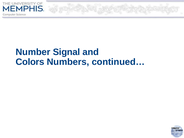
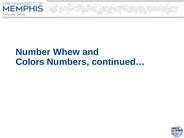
Signal: Signal -> Whew
